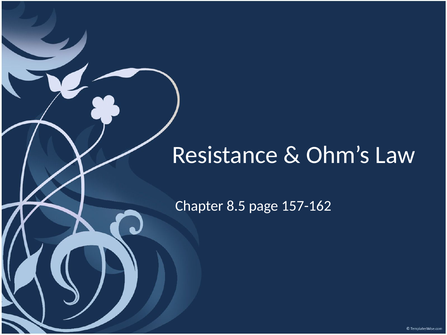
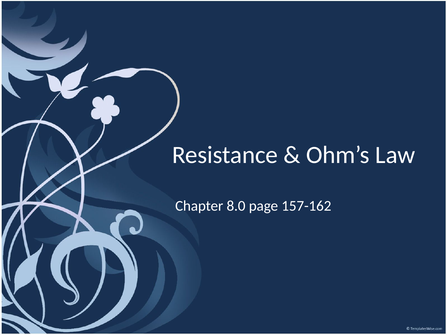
8.5: 8.5 -> 8.0
